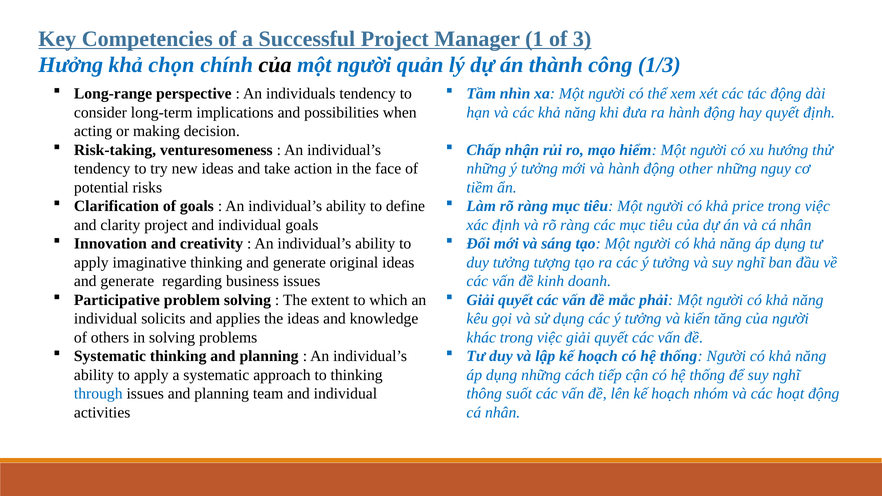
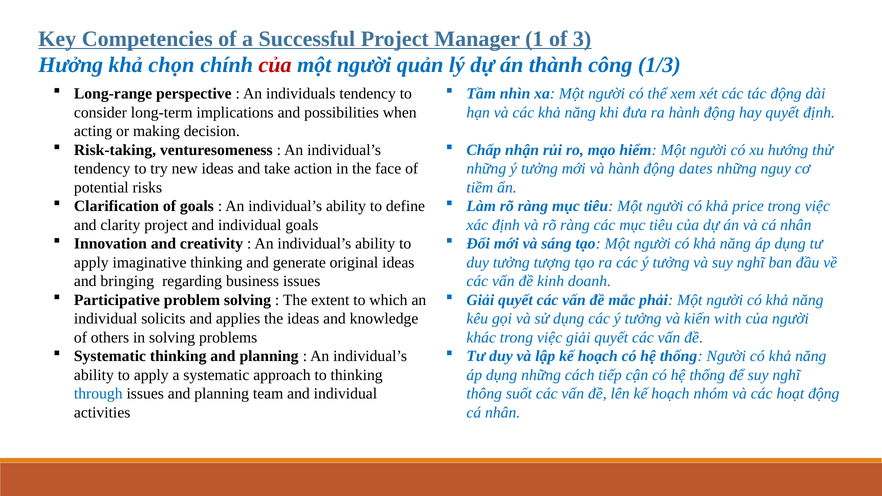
của at (275, 65) colour: black -> red
other: other -> dates
generate at (127, 281): generate -> bringing
tăng: tăng -> with
